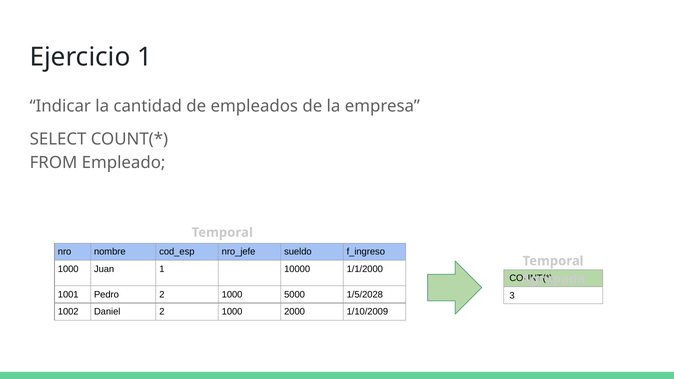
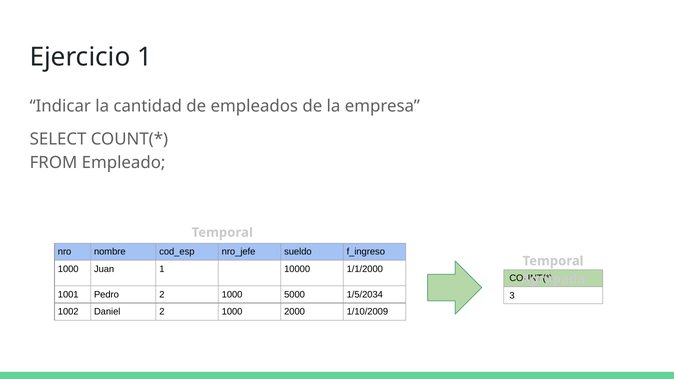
1/5/2028: 1/5/2028 -> 1/5/2034
